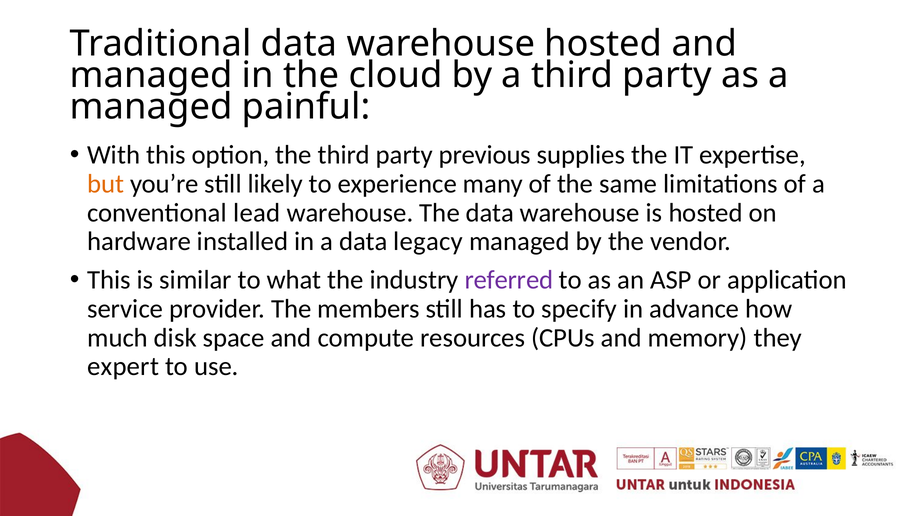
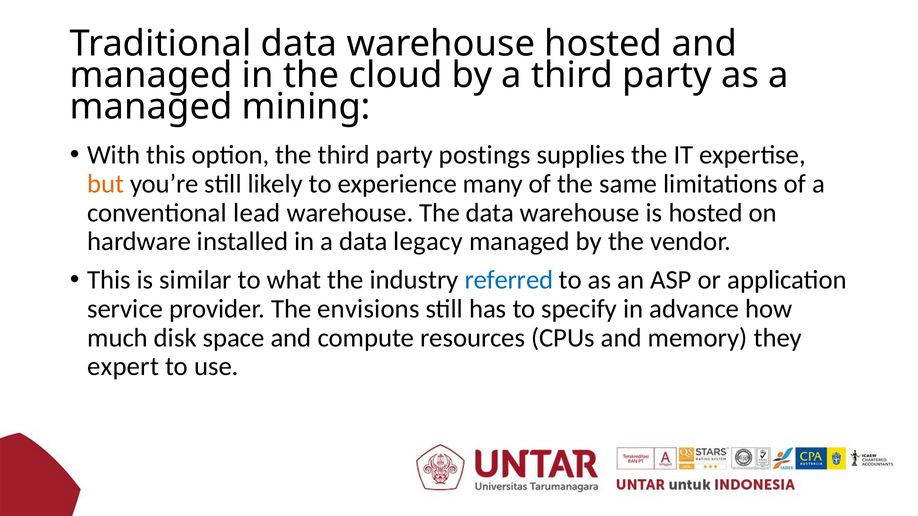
painful: painful -> mining
previous: previous -> postings
referred colour: purple -> blue
members: members -> envisions
